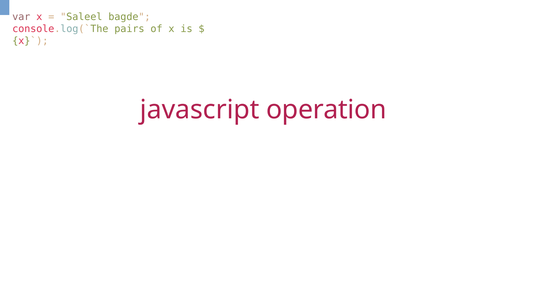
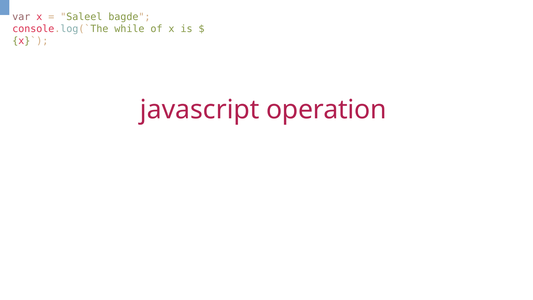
pairs: pairs -> while
